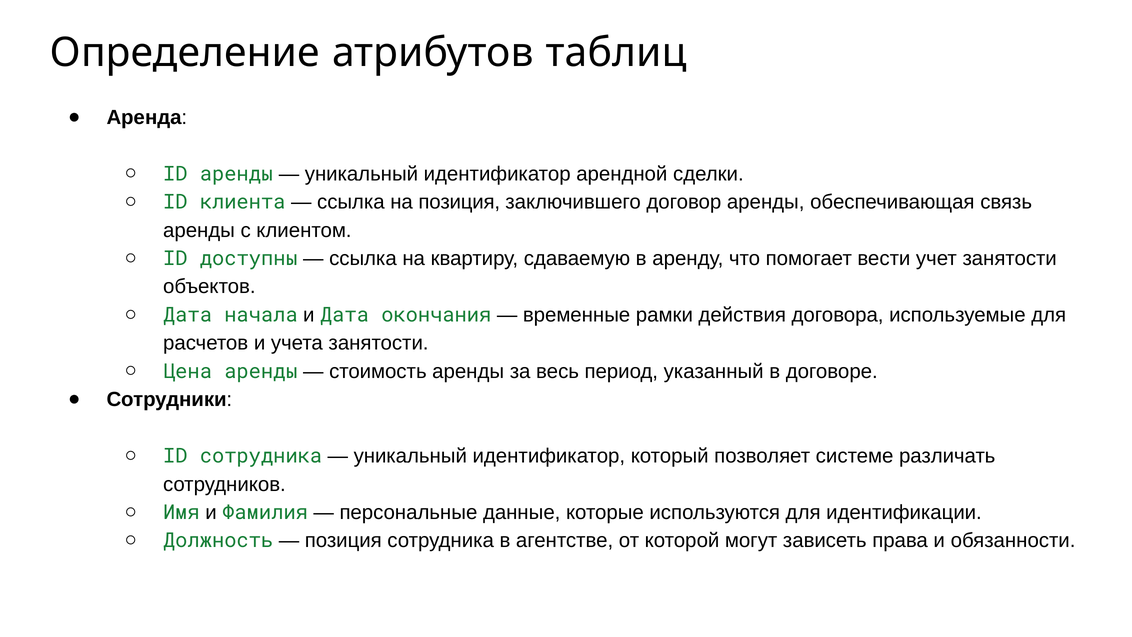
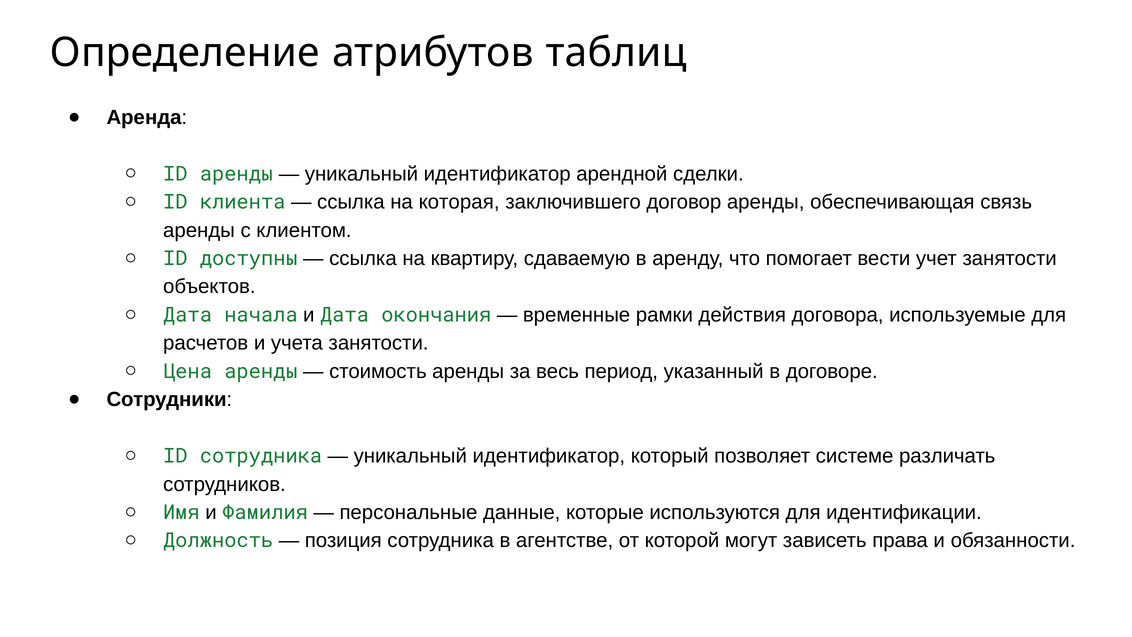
на позиция: позиция -> которая
